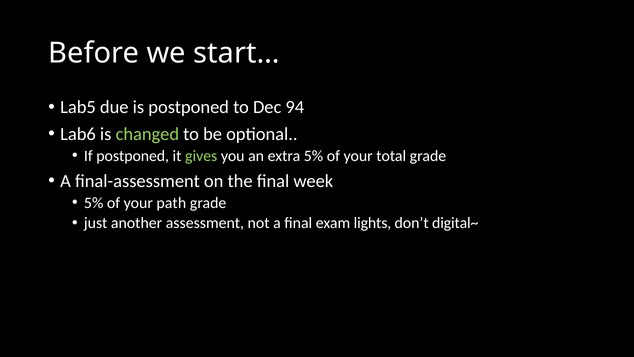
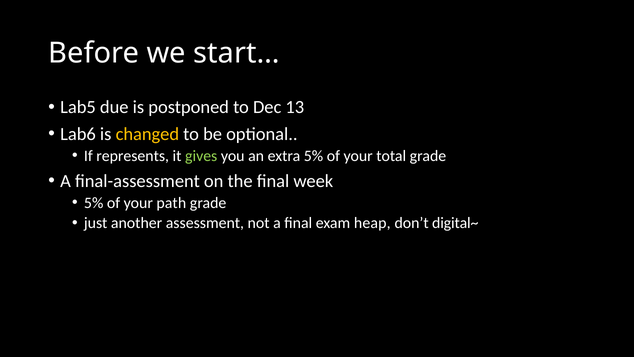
94: 94 -> 13
changed colour: light green -> yellow
If postponed: postponed -> represents
lights: lights -> heap
